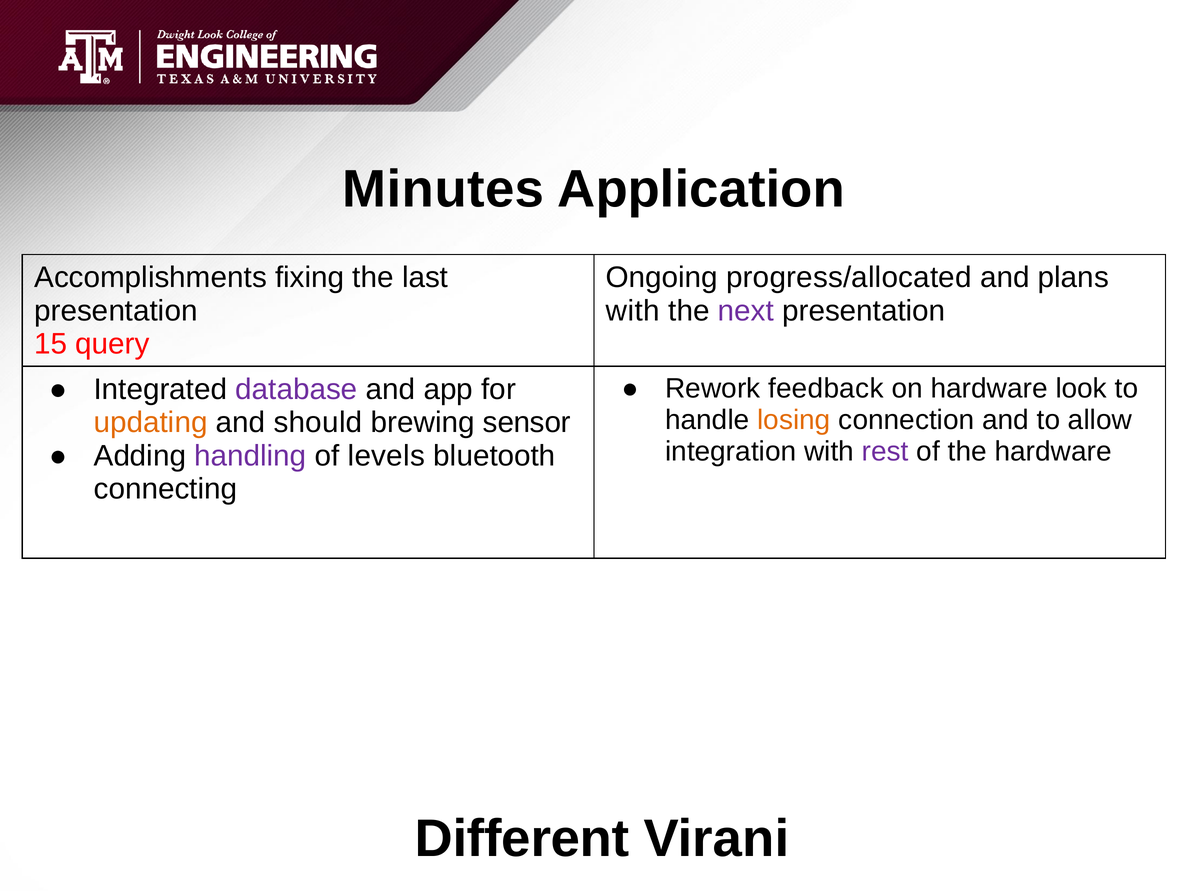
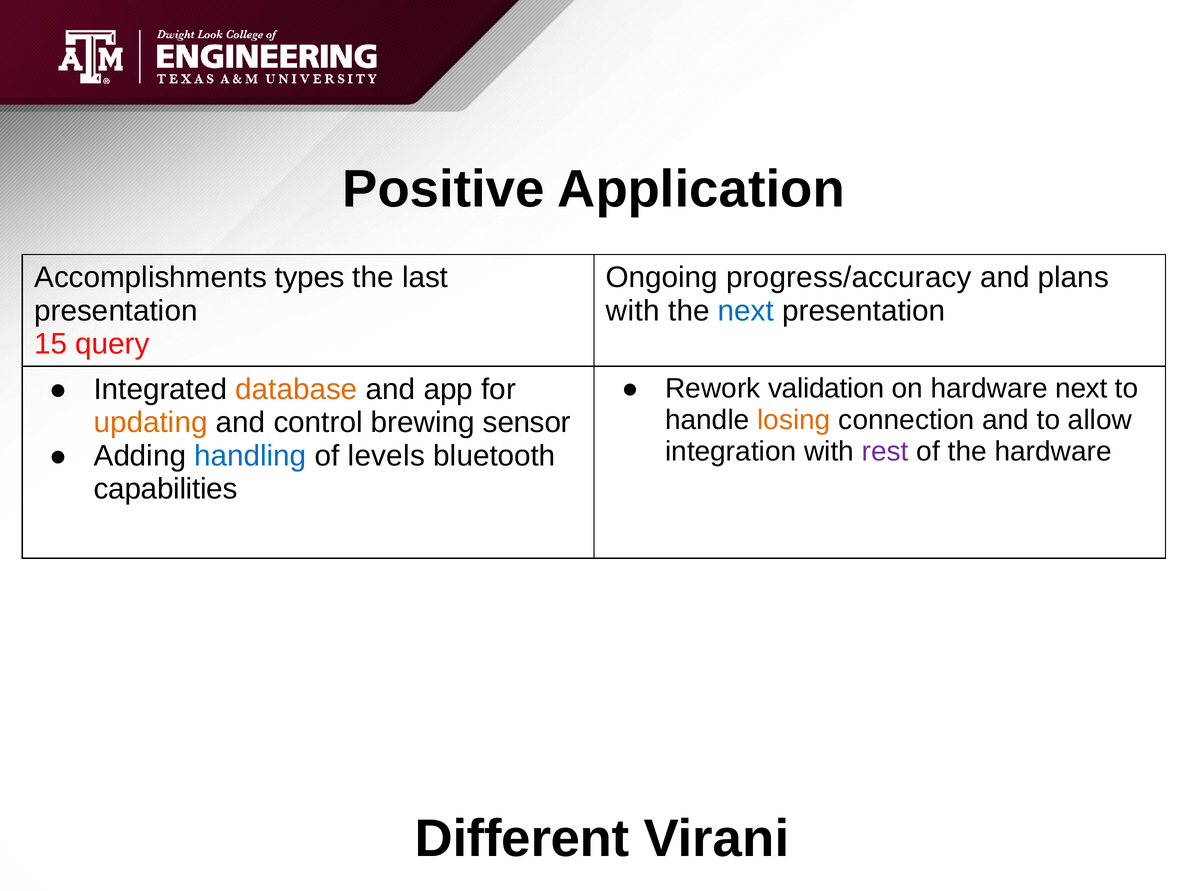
Minutes: Minutes -> Positive
fixing: fixing -> types
progress/allocated: progress/allocated -> progress/accuracy
next at (746, 311) colour: purple -> blue
database colour: purple -> orange
feedback: feedback -> validation
hardware look: look -> next
should: should -> control
handling colour: purple -> blue
connecting: connecting -> capabilities
